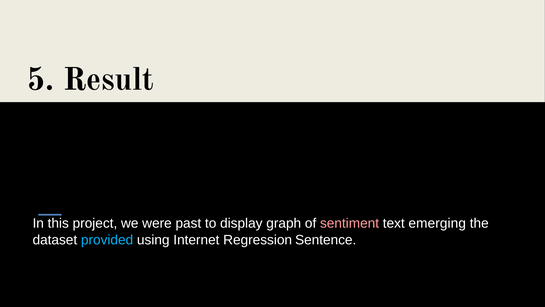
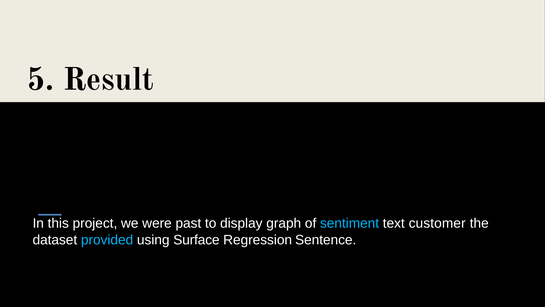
sentiment colour: pink -> light blue
emerging: emerging -> customer
Internet: Internet -> Surface
